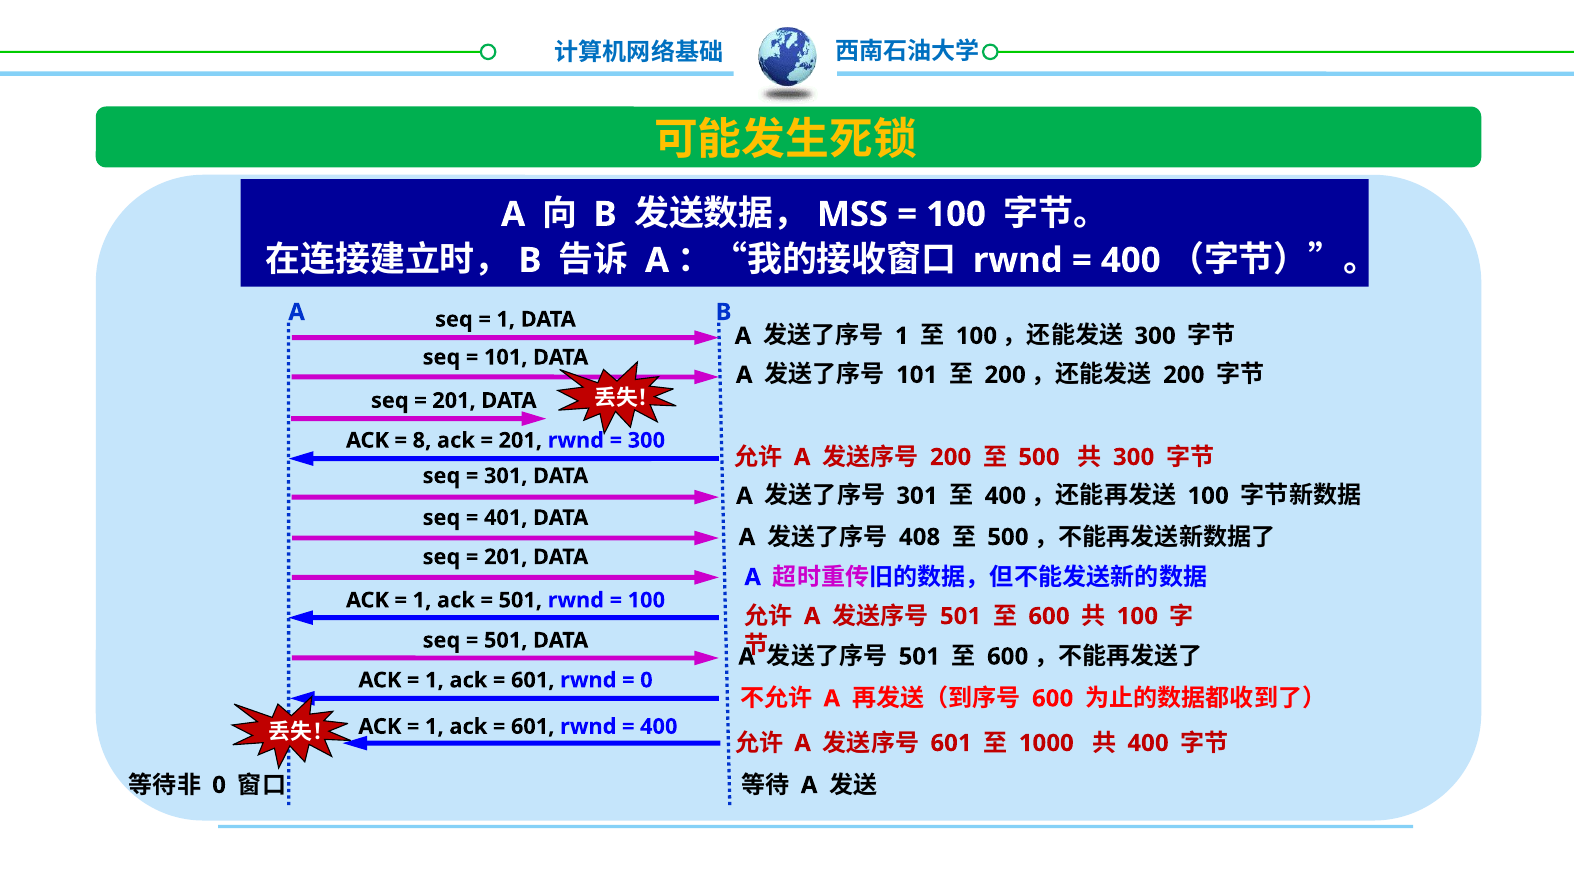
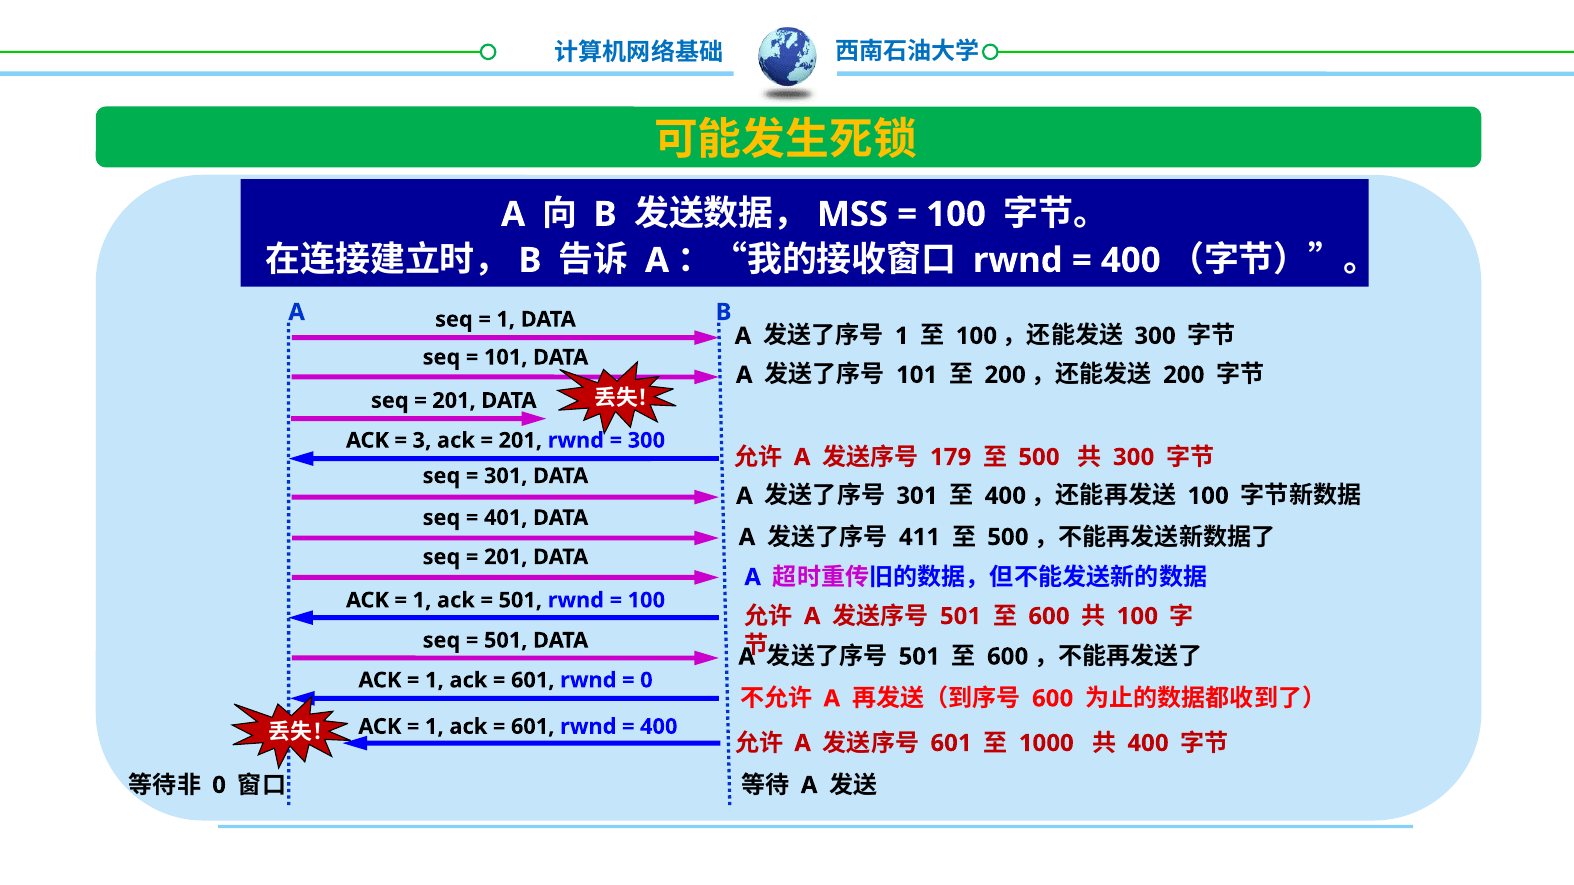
8: 8 -> 3
200 at (951, 457): 200 -> 179
408: 408 -> 411
